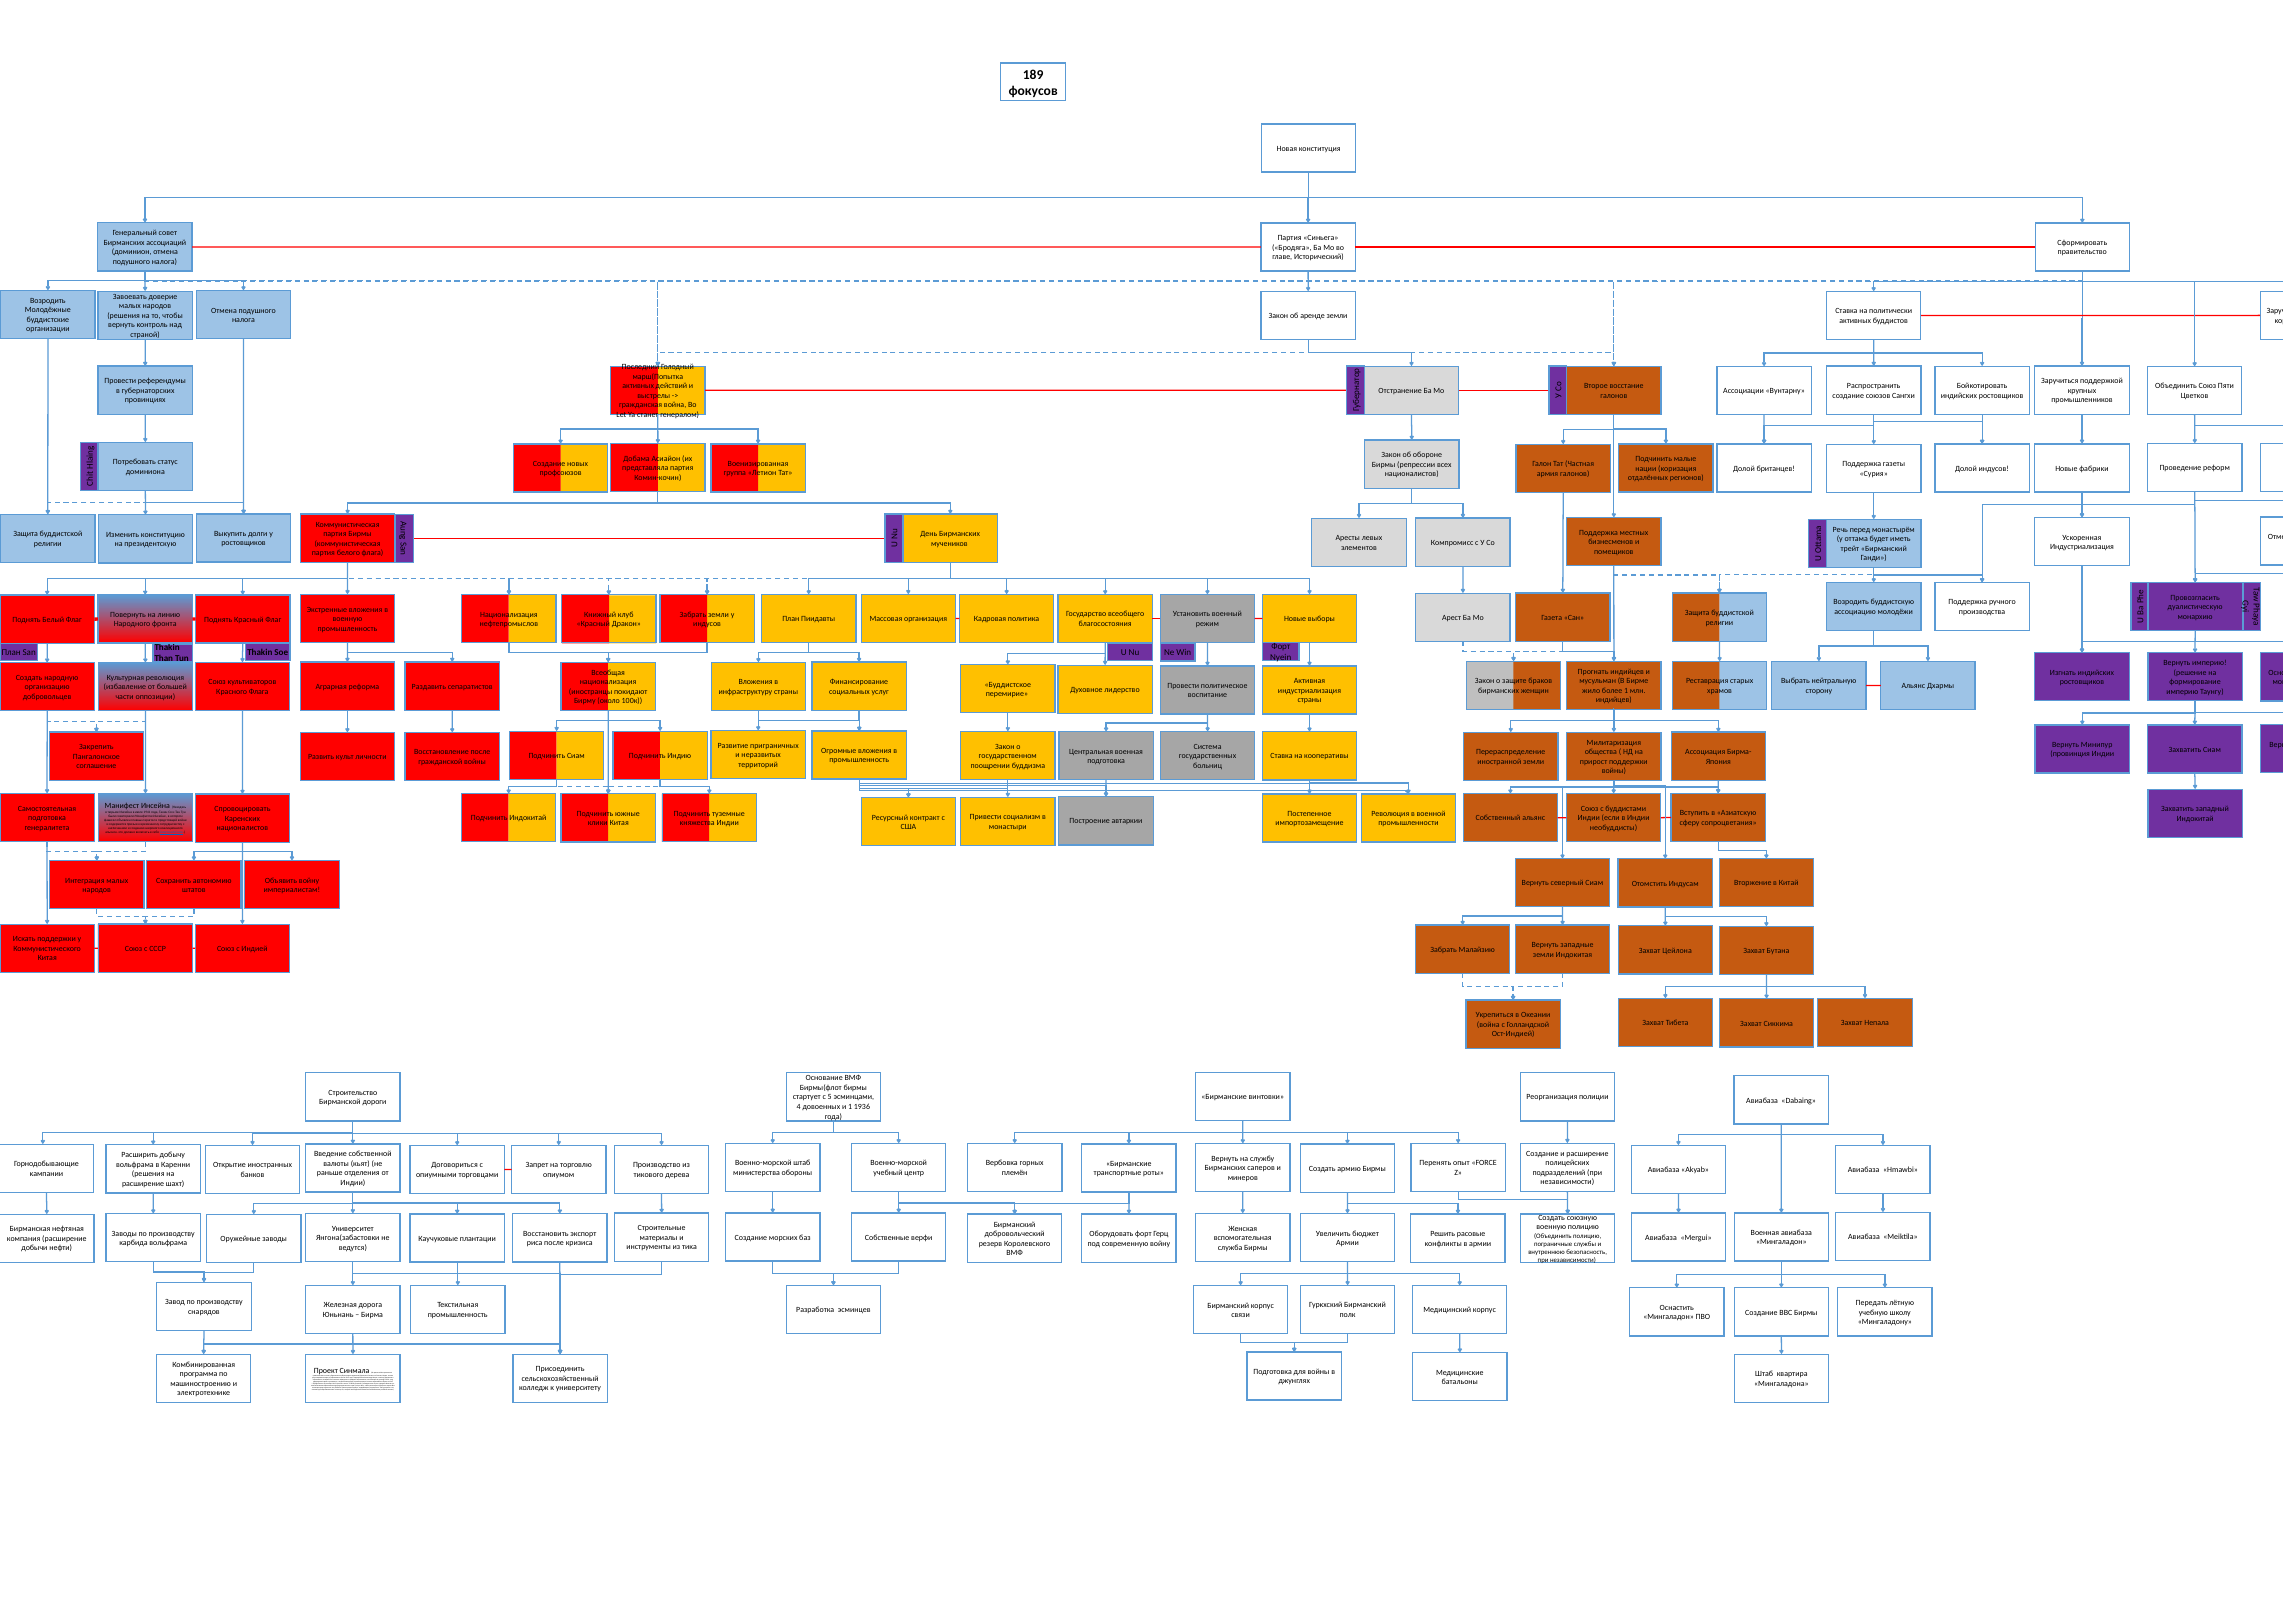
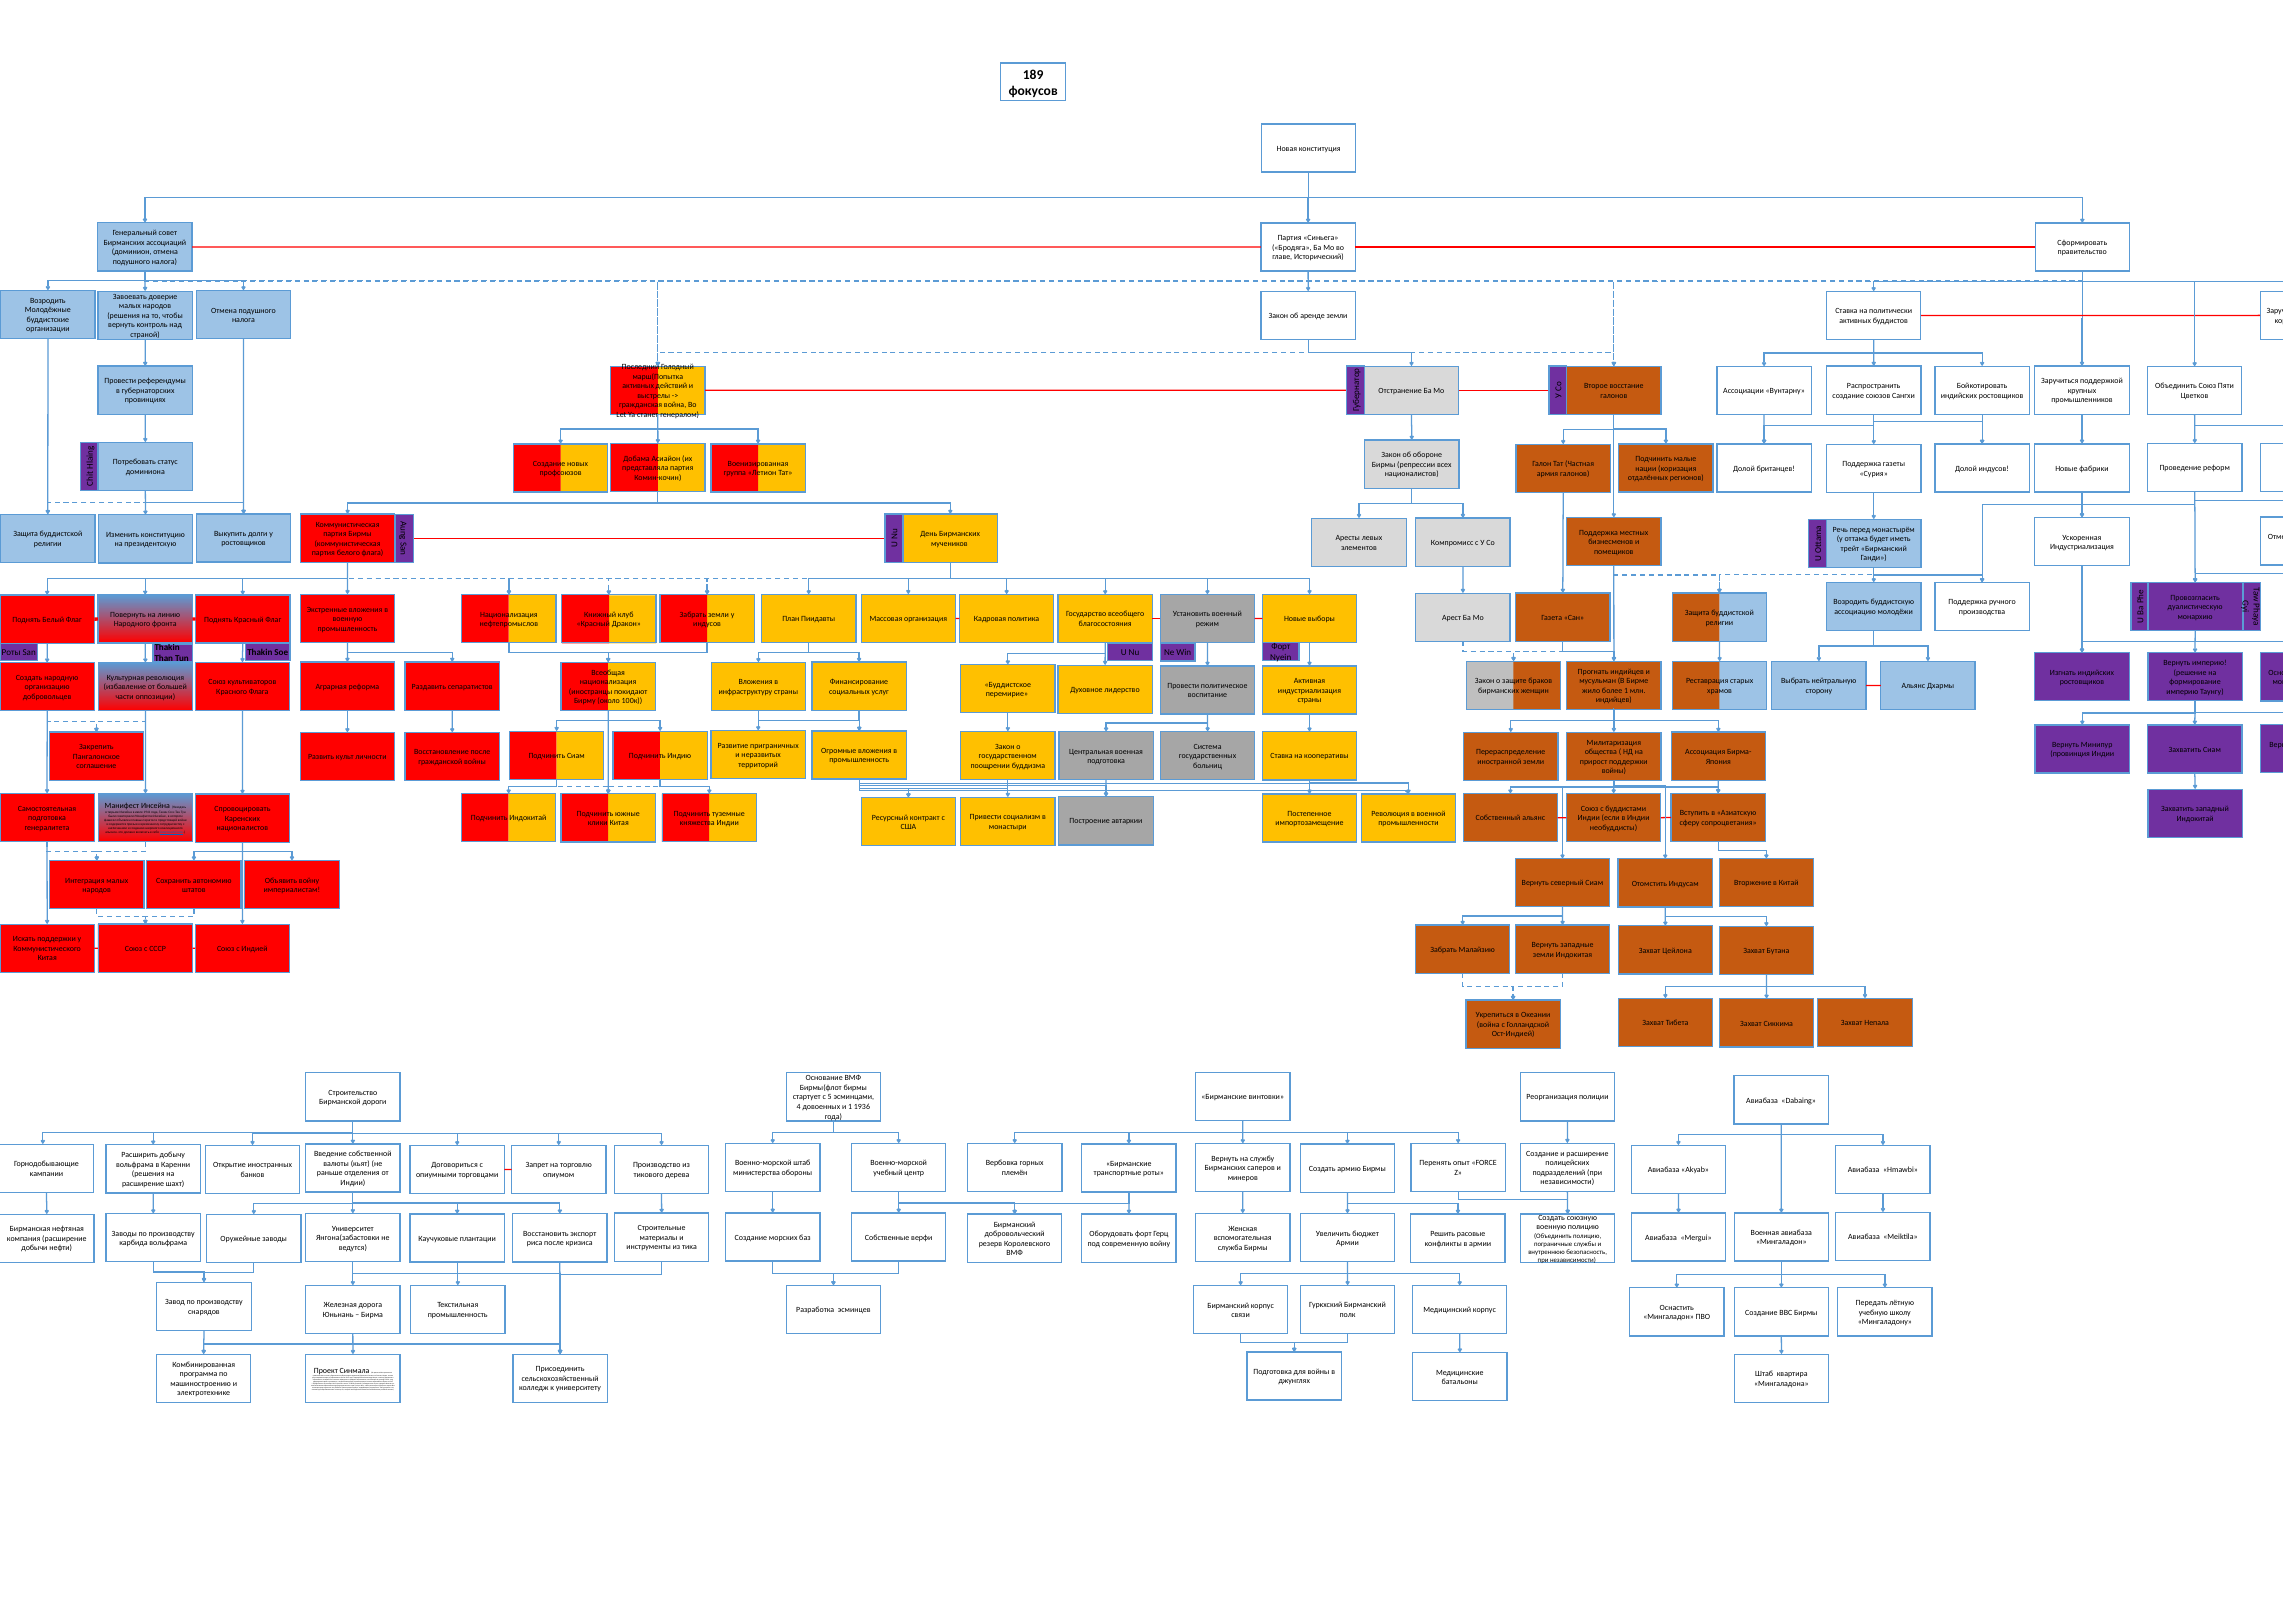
План at (11, 653): План -> Роты
